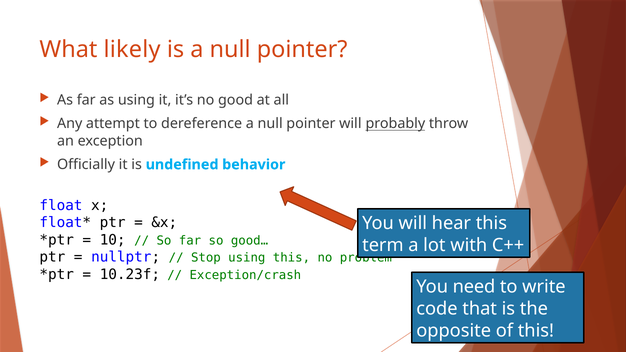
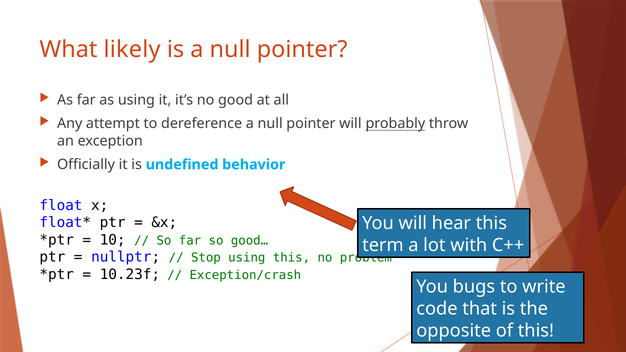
need: need -> bugs
